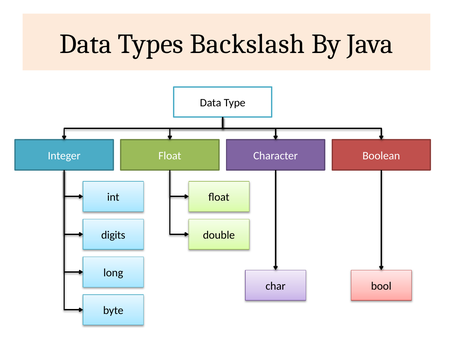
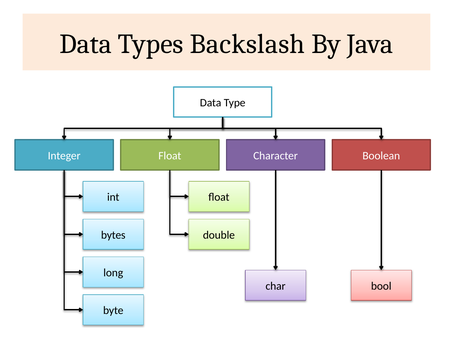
digits: digits -> bytes
